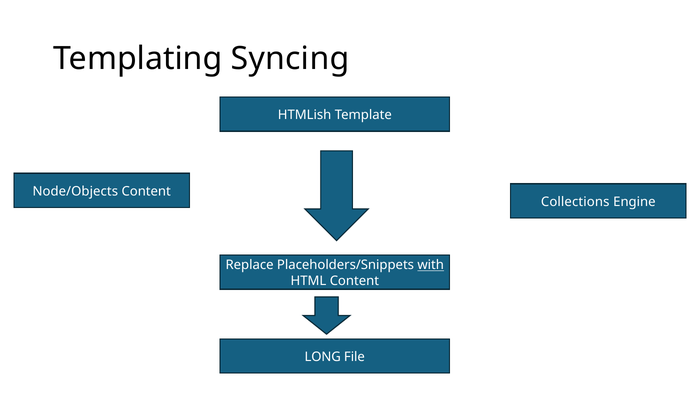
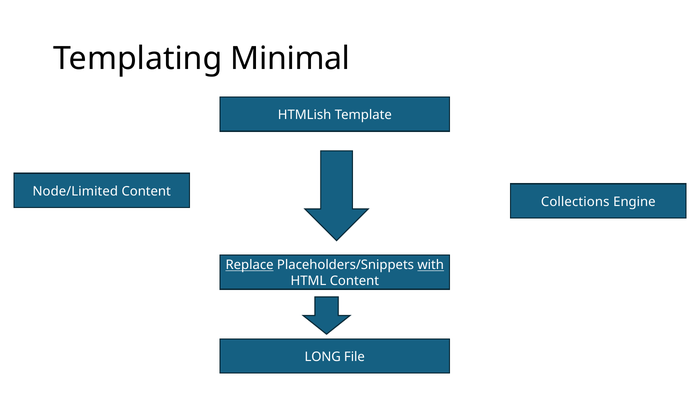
Syncing: Syncing -> Minimal
Node/Objects: Node/Objects -> Node/Limited
Replace underline: none -> present
